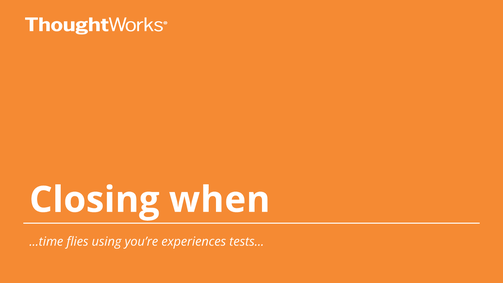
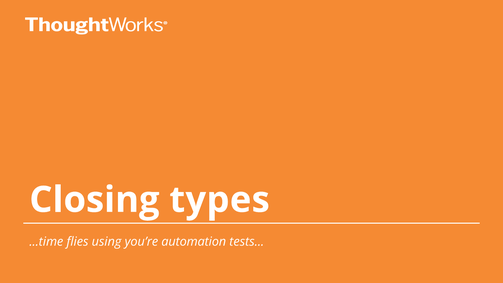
when: when -> types
experiences: experiences -> automation
